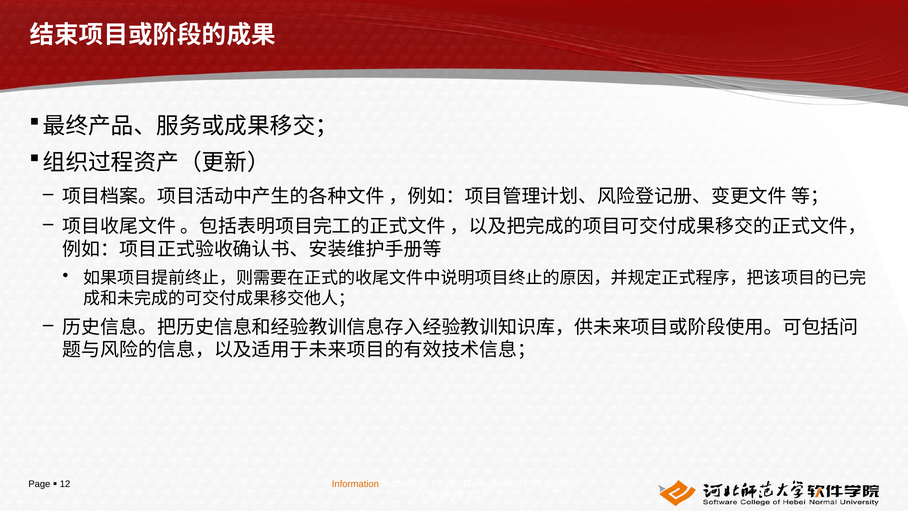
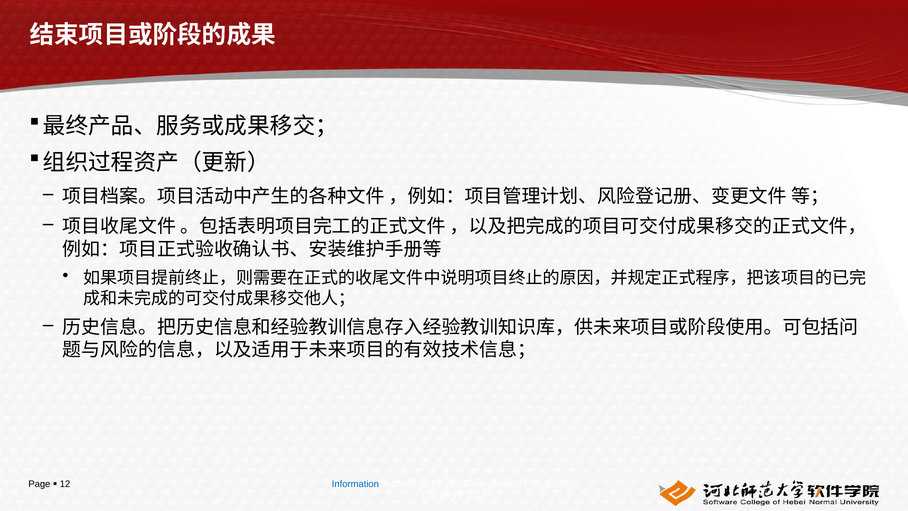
Information colour: orange -> blue
